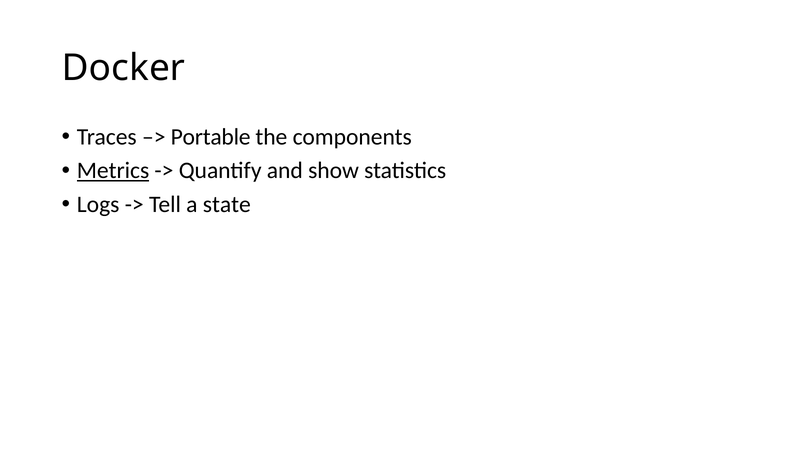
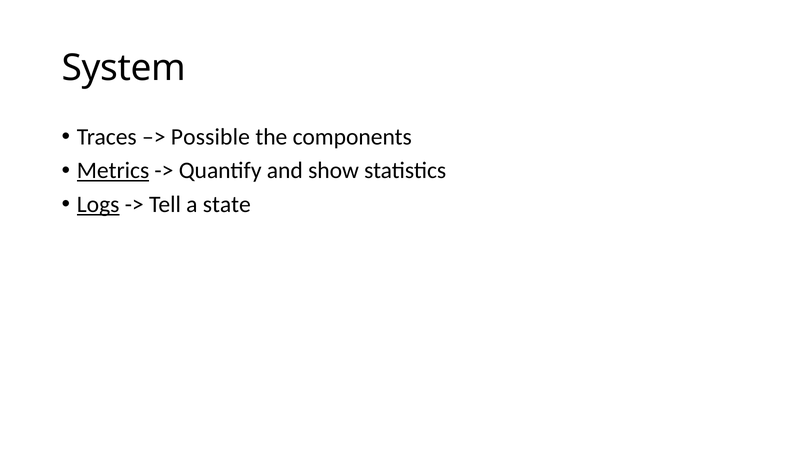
Docker: Docker -> System
Portable: Portable -> Possible
Logs underline: none -> present
